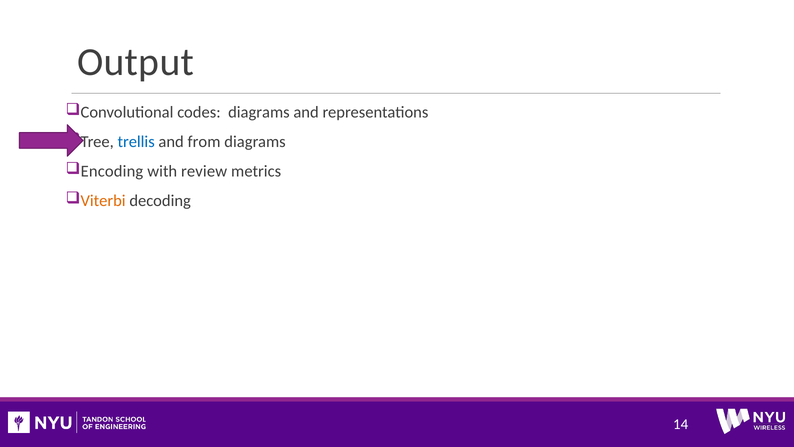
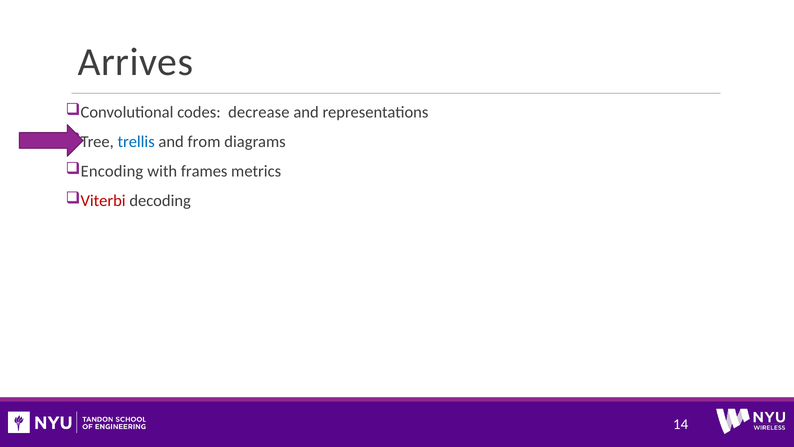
Output: Output -> Arrives
codes diagrams: diagrams -> decrease
review: review -> frames
Viterbi colour: orange -> red
